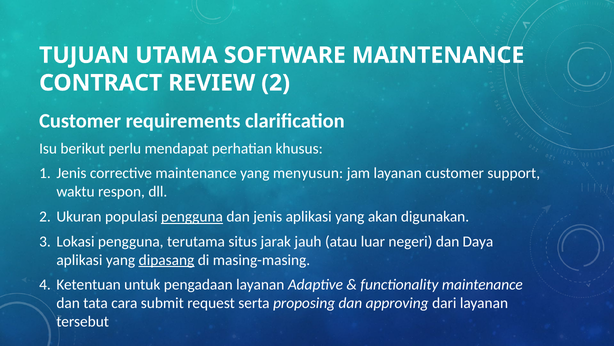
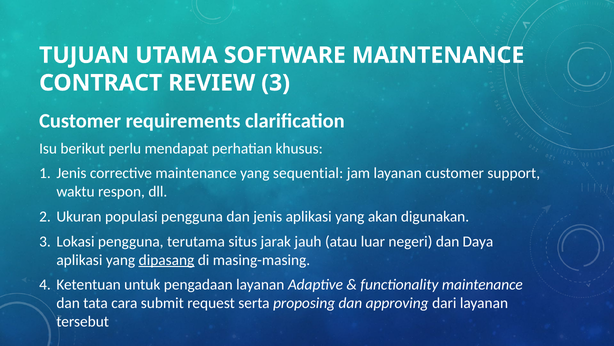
REVIEW 2: 2 -> 3
menyusun: menyusun -> sequential
pengguna at (192, 216) underline: present -> none
